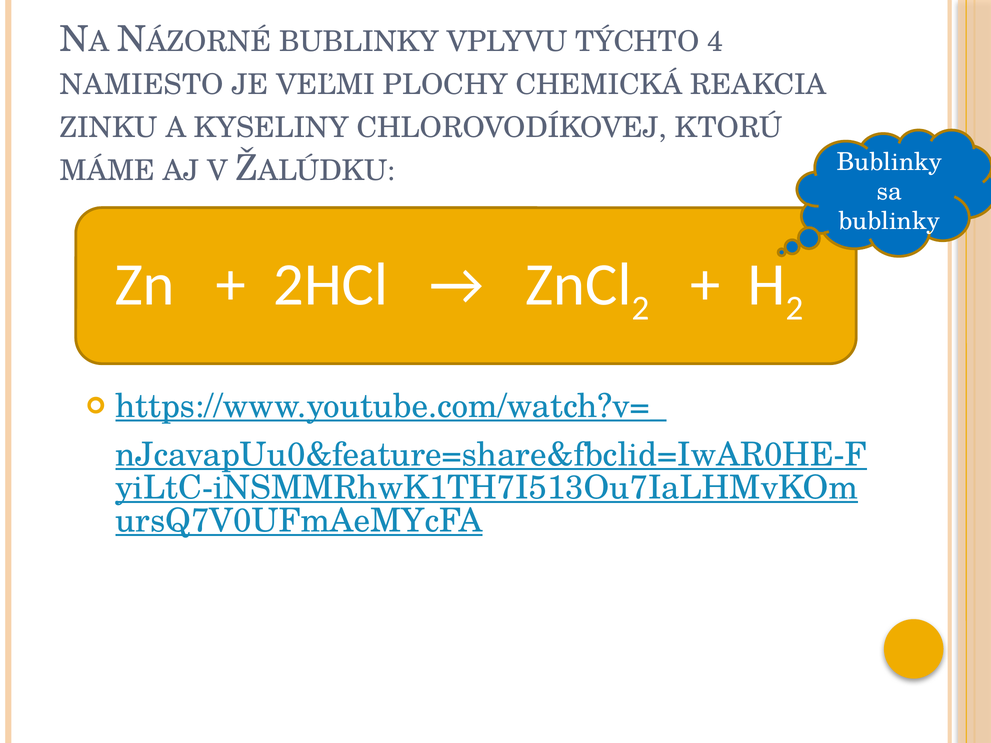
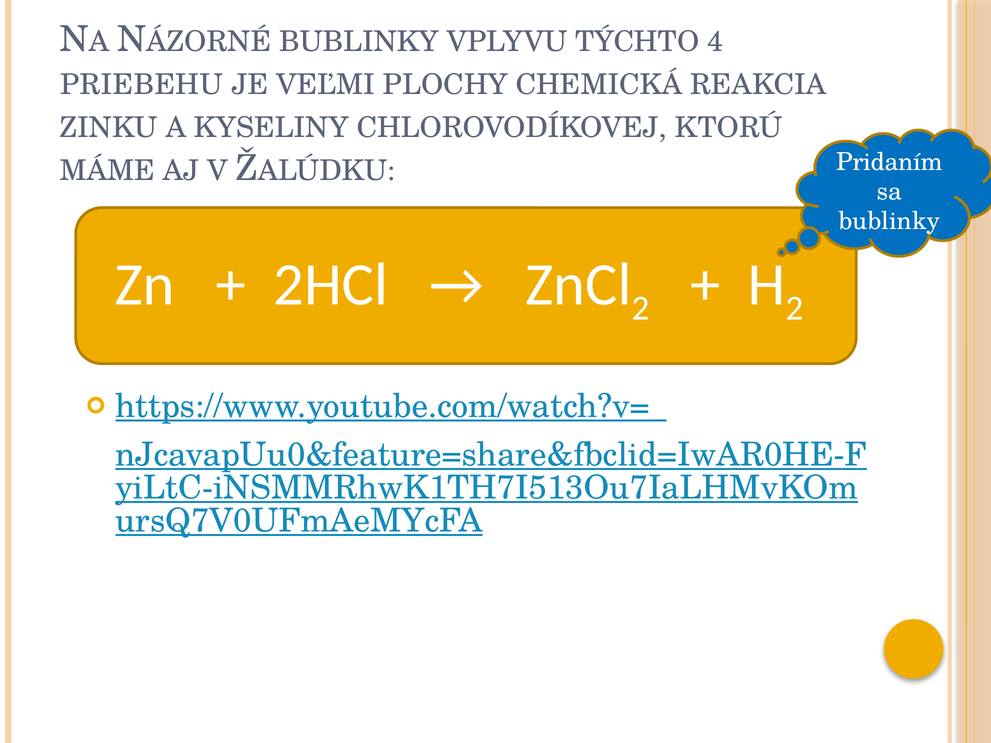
NAMIESTO: NAMIESTO -> PRIEBEHU
Bublinky at (889, 162): Bublinky -> Pridaním
